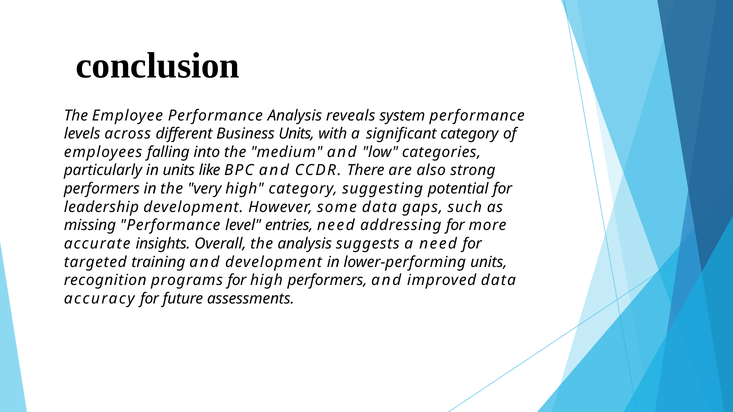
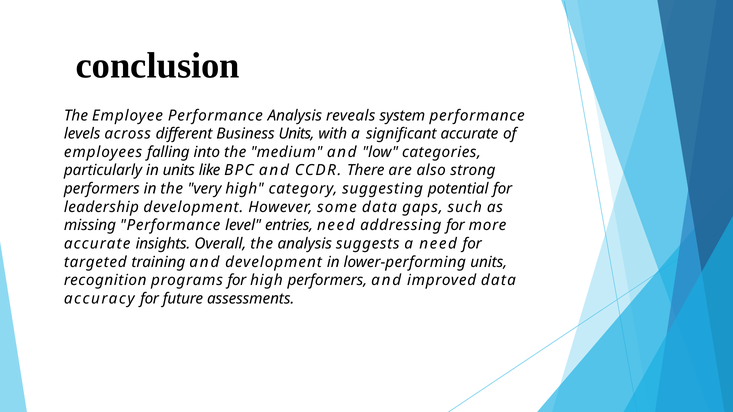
significant category: category -> accurate
